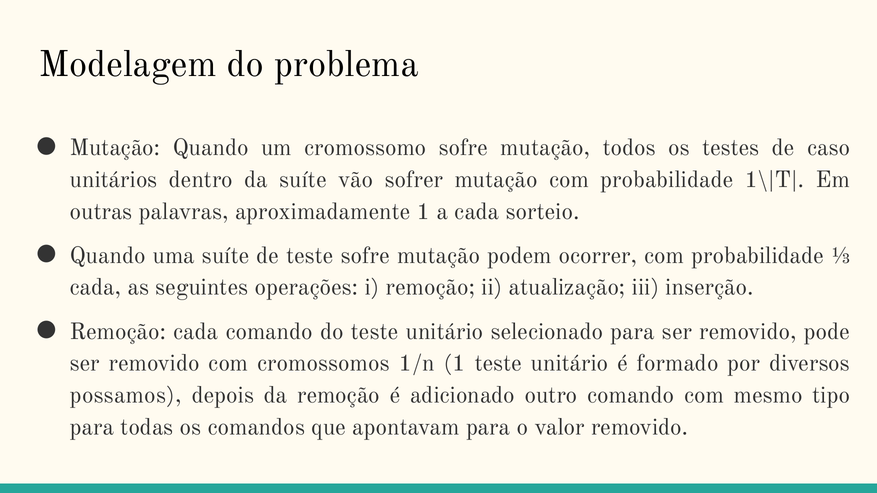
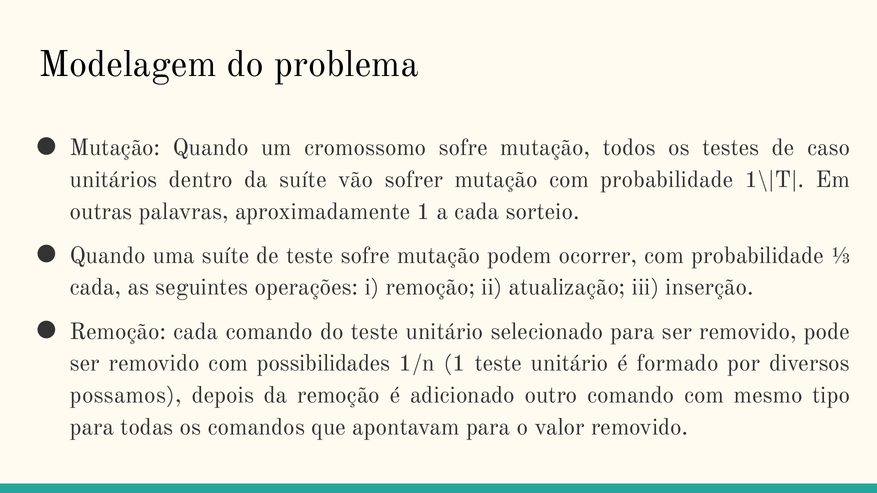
cromossomos: cromossomos -> possibilidades
